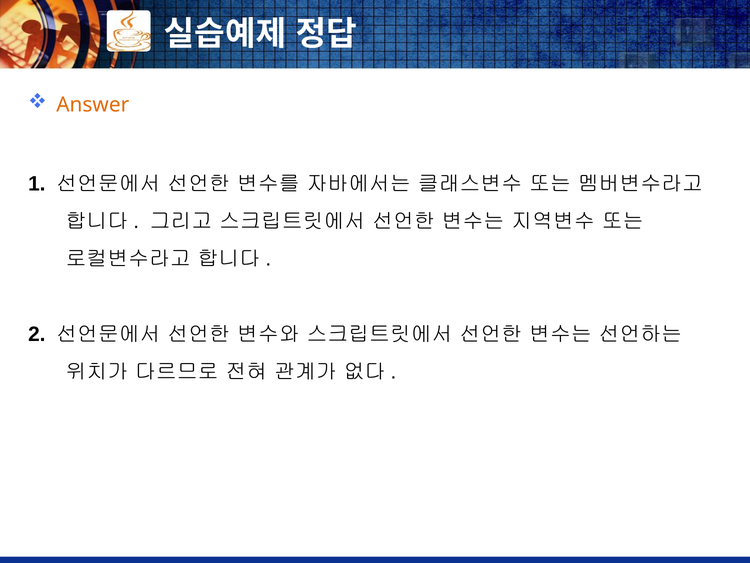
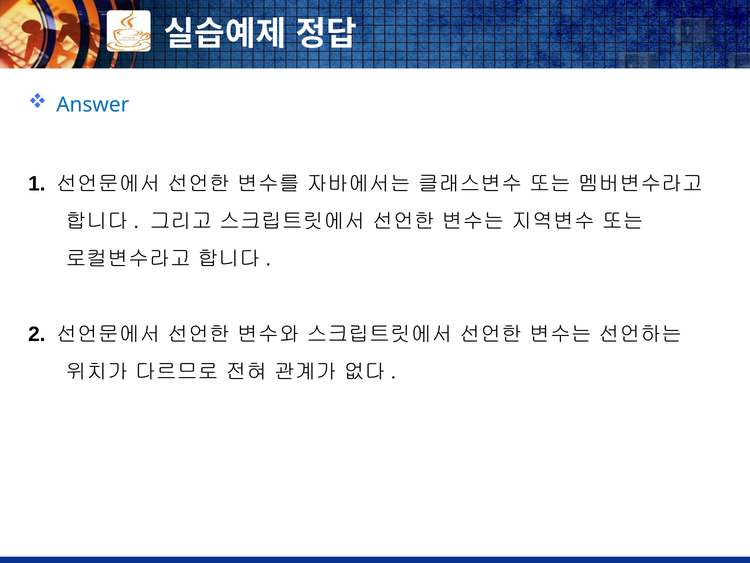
Answer colour: orange -> blue
